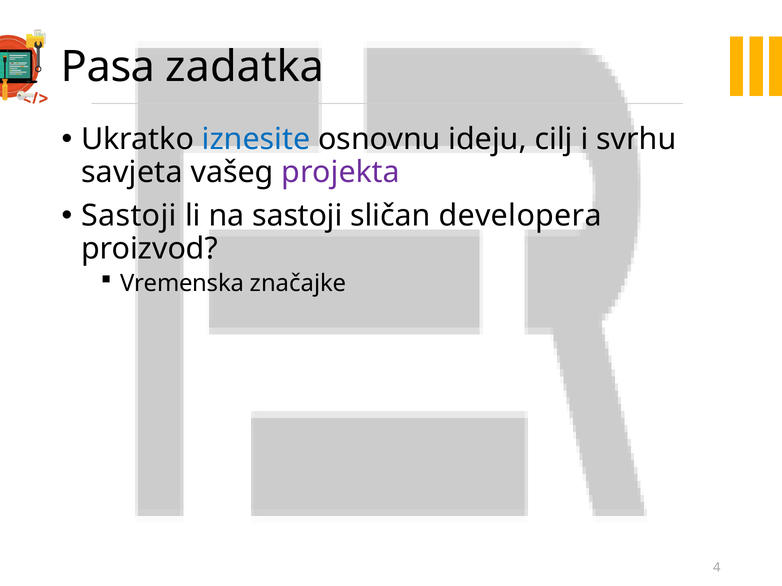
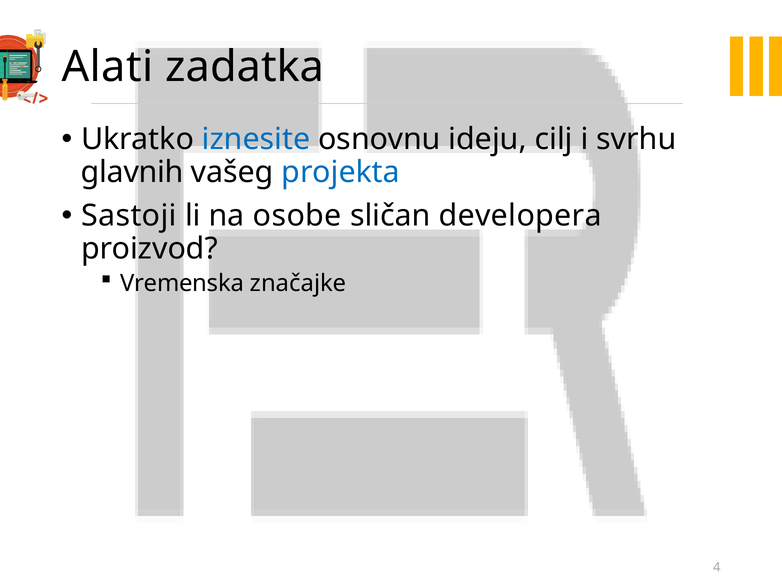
Pasa: Pasa -> Alati
savjeta: savjeta -> glavnih
projekta colour: purple -> blue
na sastoji: sastoji -> osobe
